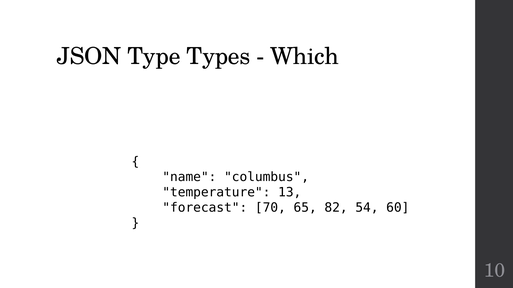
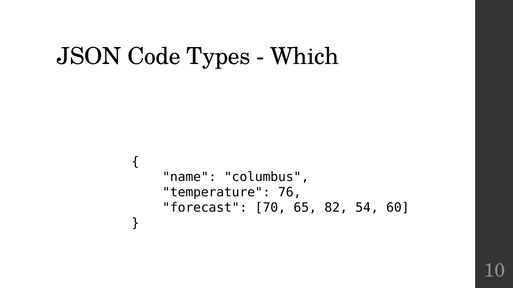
Type: Type -> Code
13: 13 -> 76
